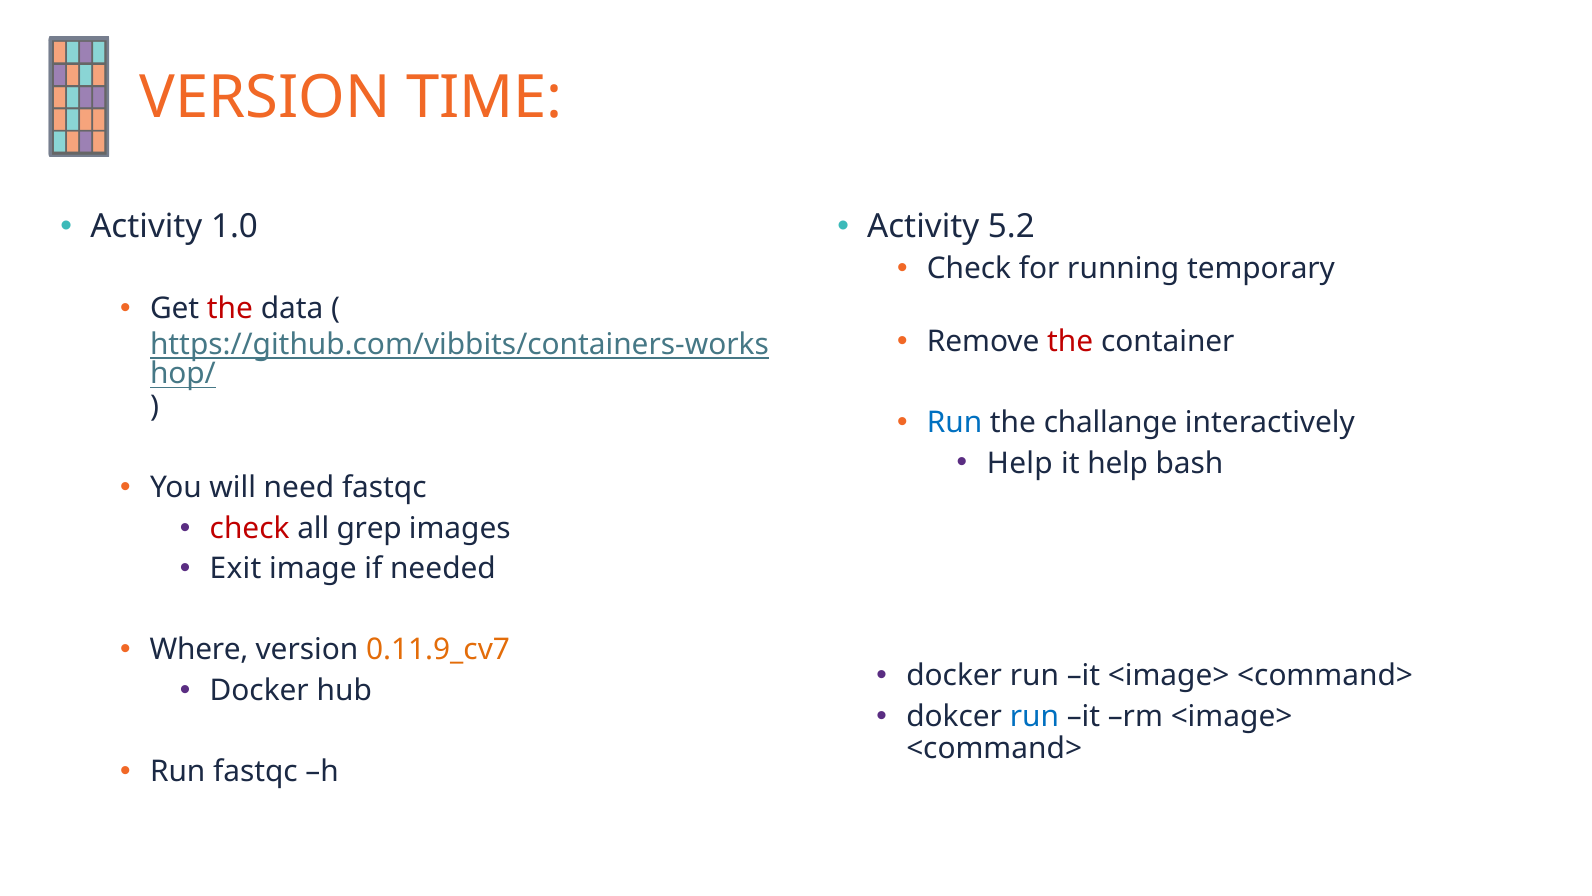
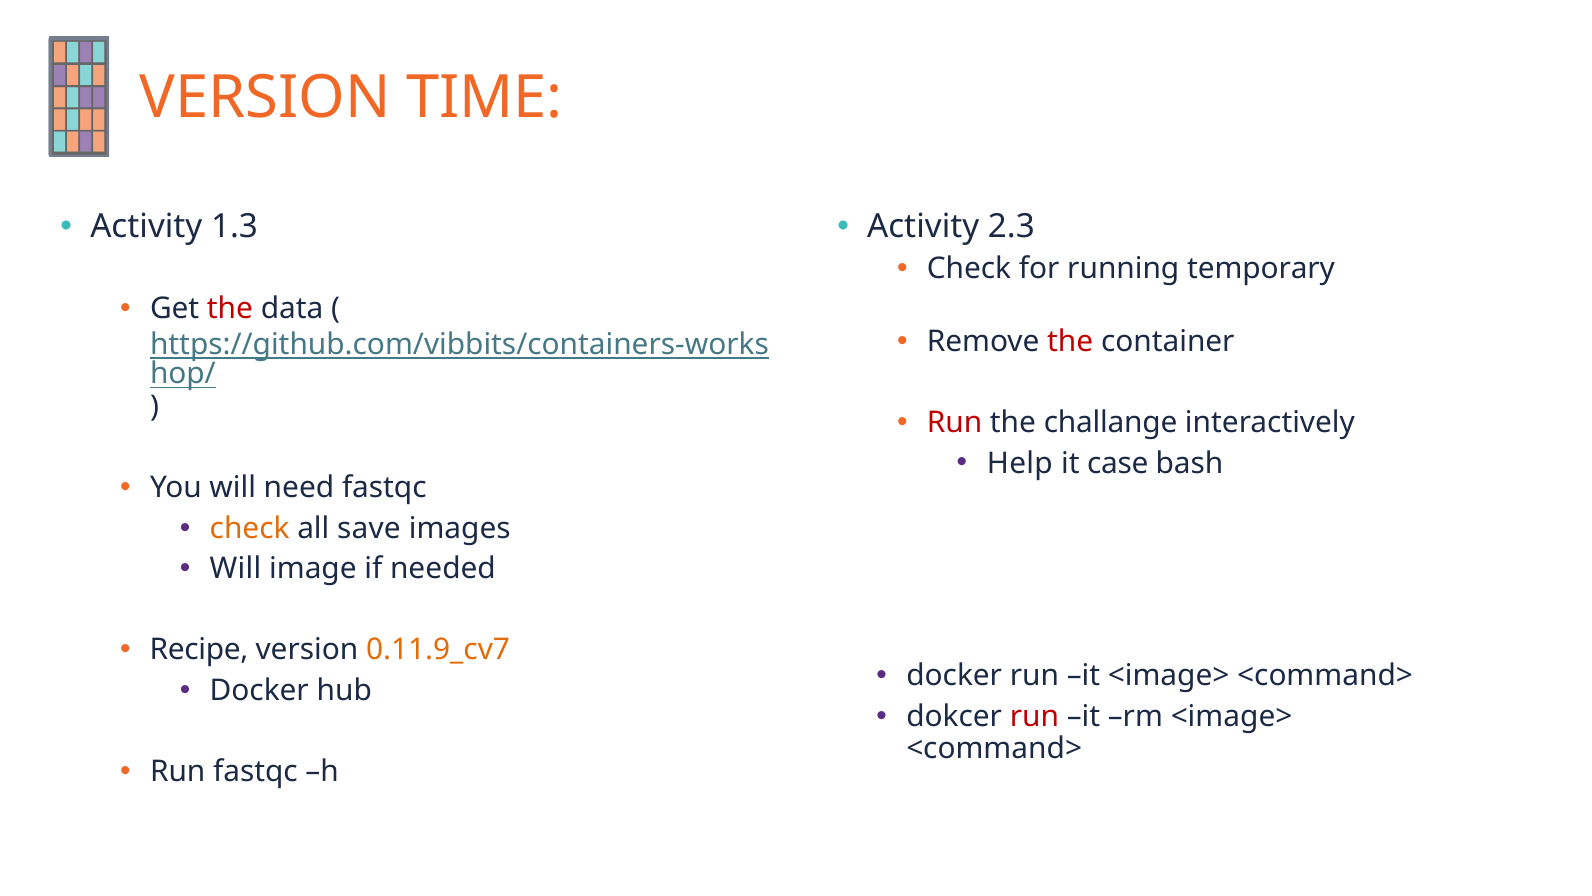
5.2: 5.2 -> 2.3
1.0: 1.0 -> 1.3
Run at (955, 422) colour: blue -> red
it help: help -> case
check at (250, 528) colour: red -> orange
grep: grep -> save
Exit at (235, 569): Exit -> Will
Where: Where -> Recipe
run at (1034, 716) colour: blue -> red
